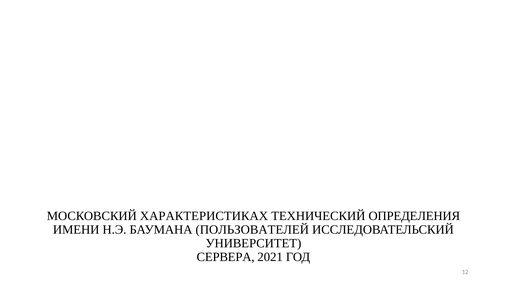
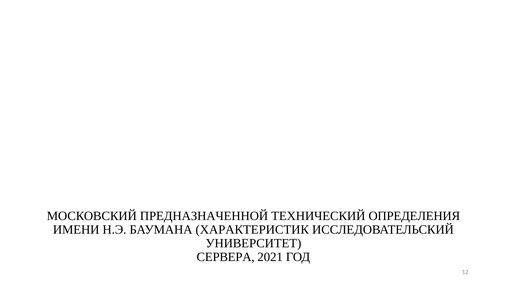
ХАРАКТЕРИСТИКАХ: ХАРАКТЕРИСТИКАХ -> ПРЕДНАЗНАЧЕННОЙ
ПОЛЬЗОВАТЕЛЕЙ: ПОЛЬЗОВАТЕЛЕЙ -> ХАРАКТЕРИСТИК
